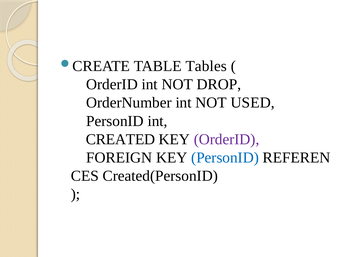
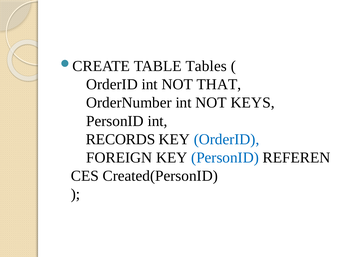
DROP: DROP -> THAT
USED: USED -> KEYS
CREATED: CREATED -> RECORDS
OrderID at (227, 139) colour: purple -> blue
